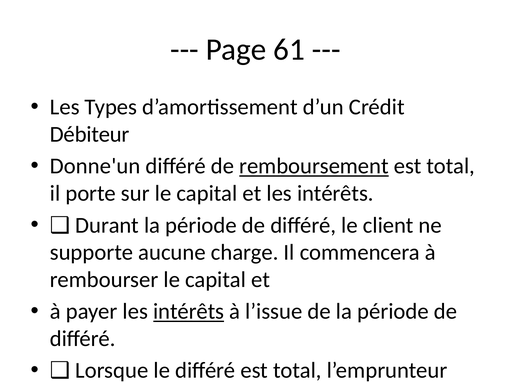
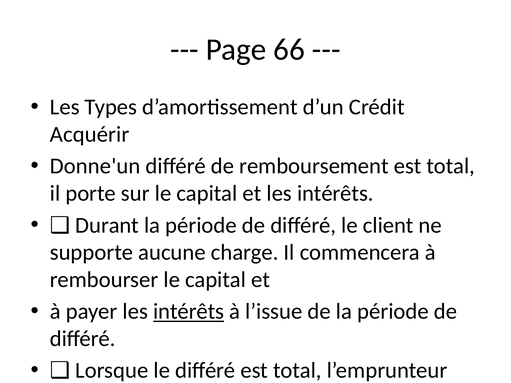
61: 61 -> 66
Débiteur: Débiteur -> Acquérir
remboursement at (314, 166) underline: present -> none
